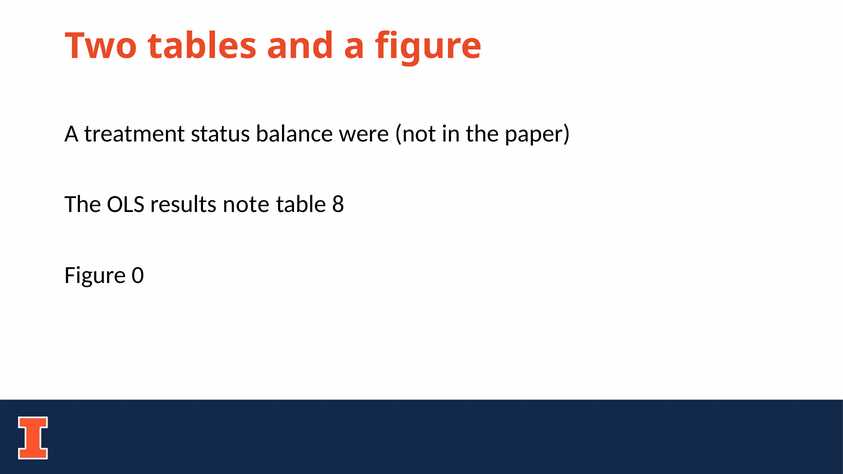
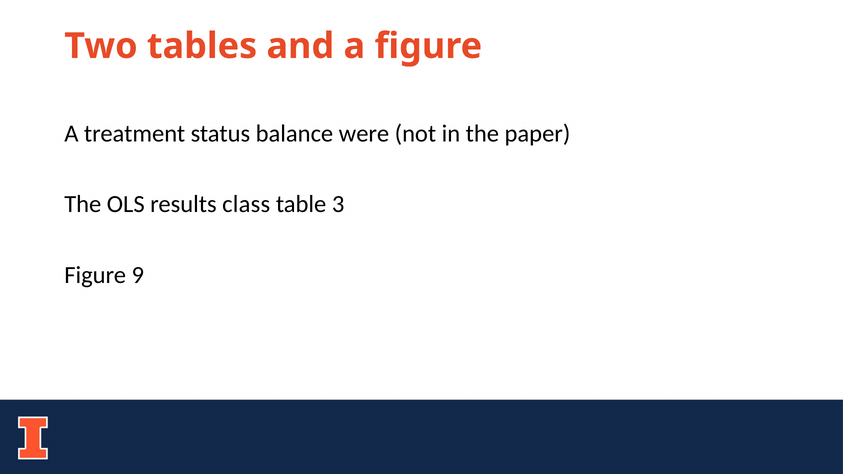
note: note -> class
8: 8 -> 3
0: 0 -> 9
